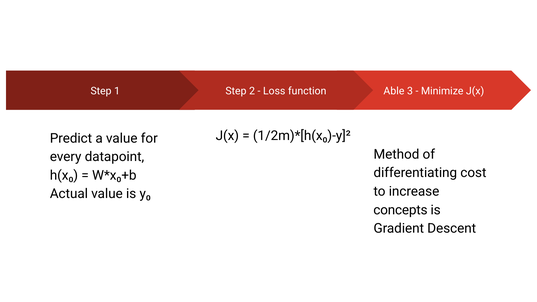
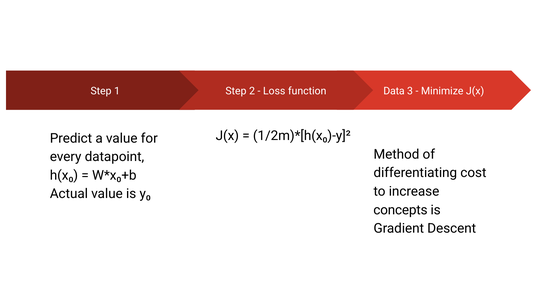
Able: Able -> Data
